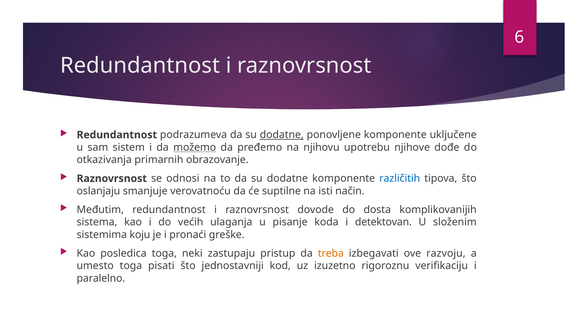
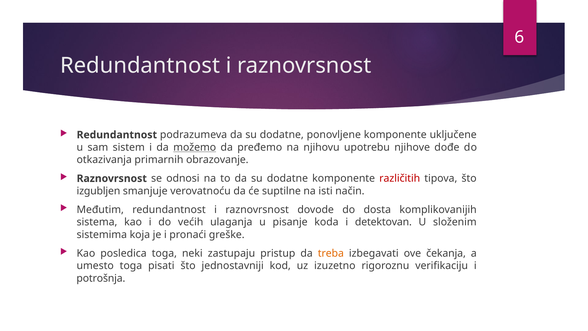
dodatne at (282, 135) underline: present -> none
različitih colour: blue -> red
oslanjaju: oslanjaju -> izgubljen
koju: koju -> koja
razvoju: razvoju -> čekanja
paralelno: paralelno -> potrošnja
